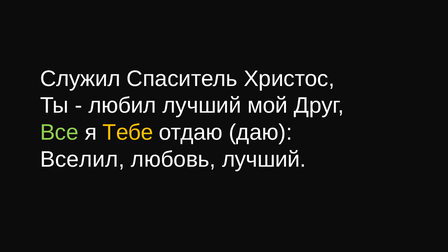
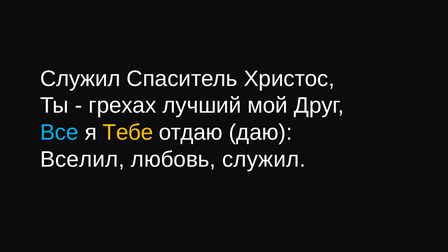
любил: любил -> грехах
Все colour: light green -> light blue
любовь лучший: лучший -> служил
